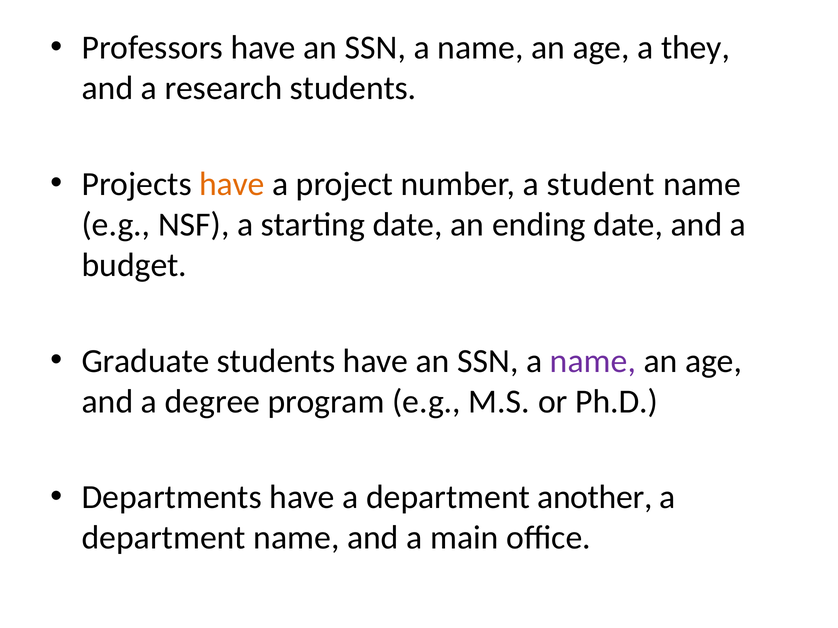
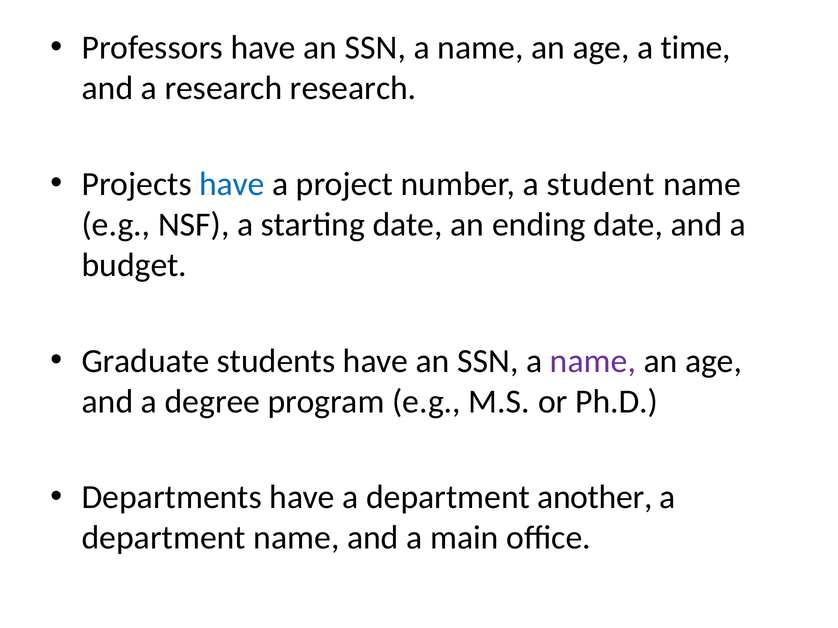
they: they -> time
research students: students -> research
have at (232, 184) colour: orange -> blue
